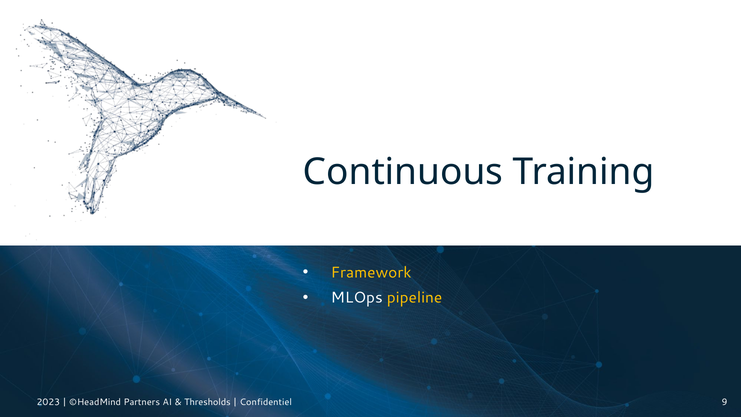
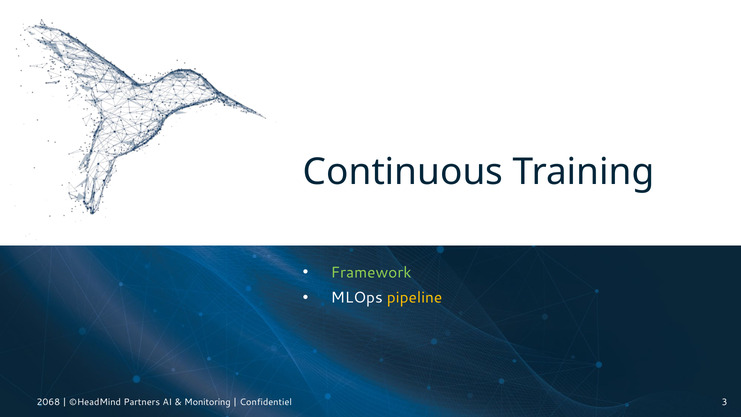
Framework colour: yellow -> light green
2023: 2023 -> 2068
Thresholds: Thresholds -> Monitoring
9: 9 -> 3
